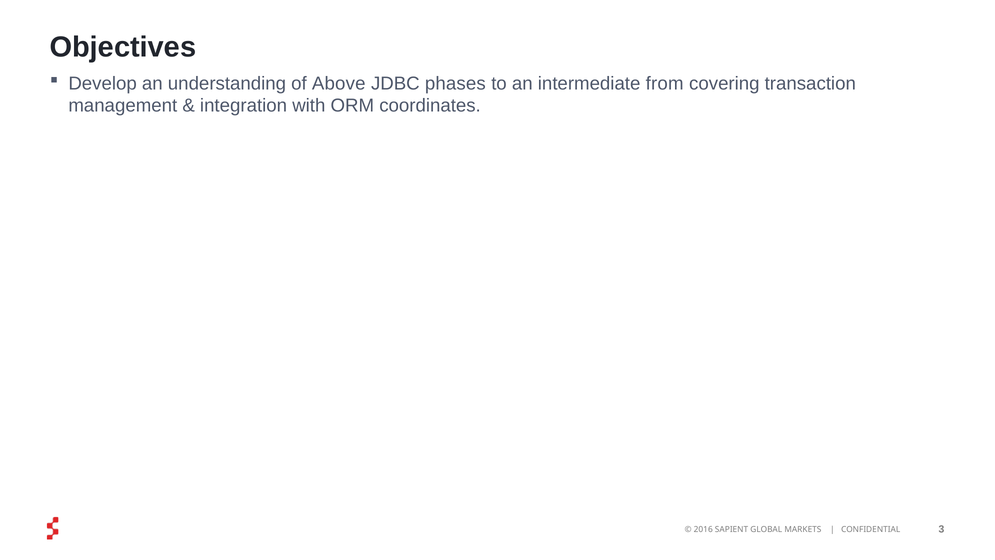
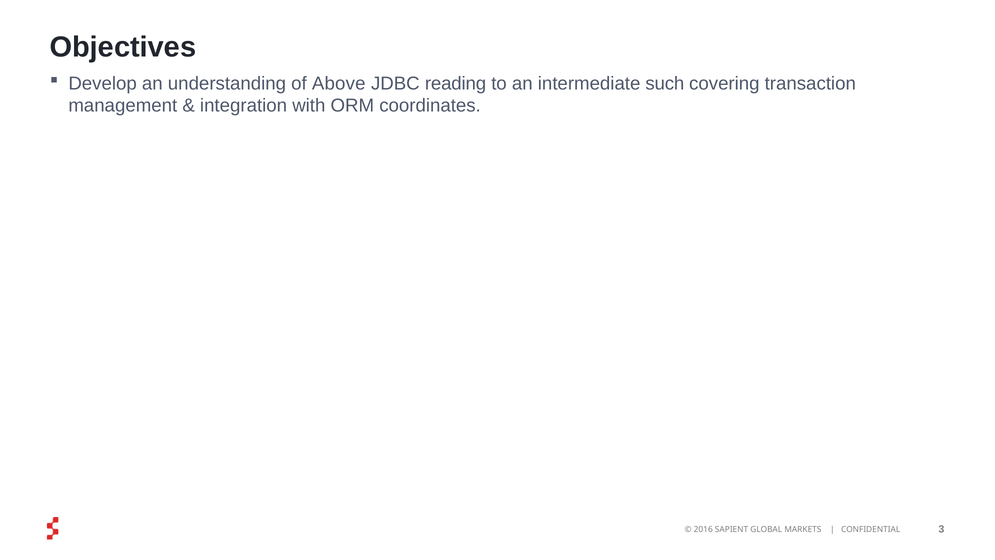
phases: phases -> reading
from: from -> such
